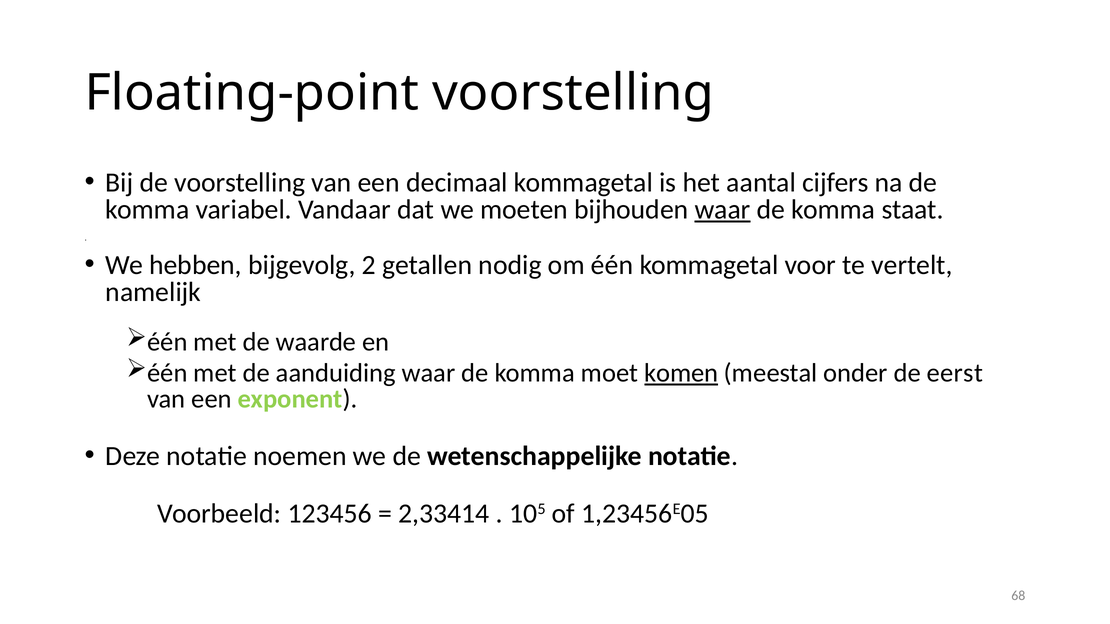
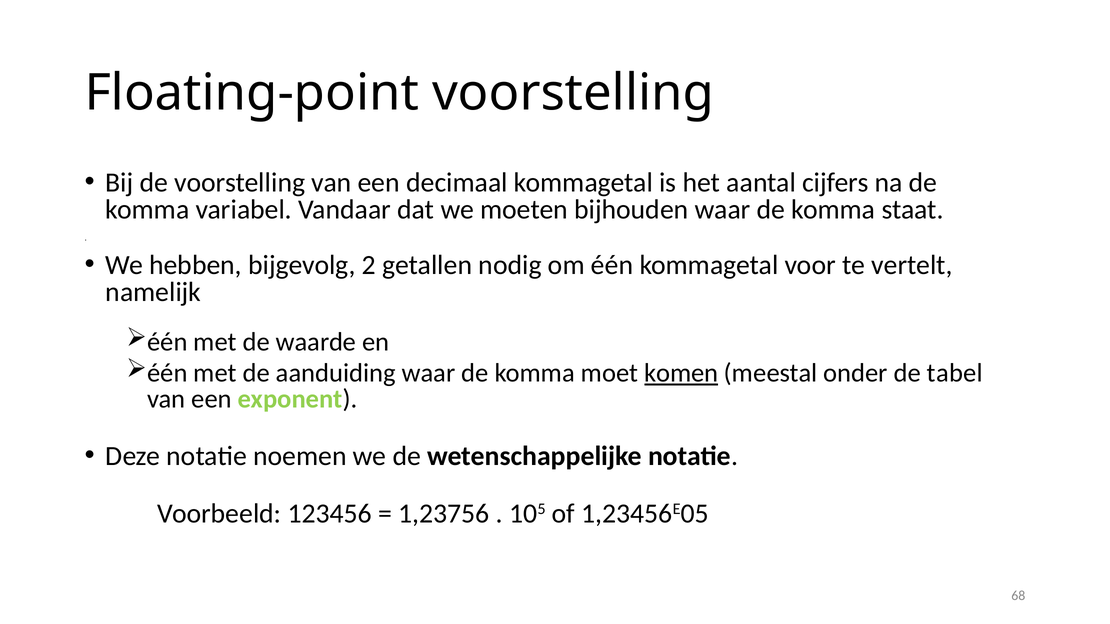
waar at (723, 210) underline: present -> none
eerst: eerst -> tabel
2,33414: 2,33414 -> 1,23756
